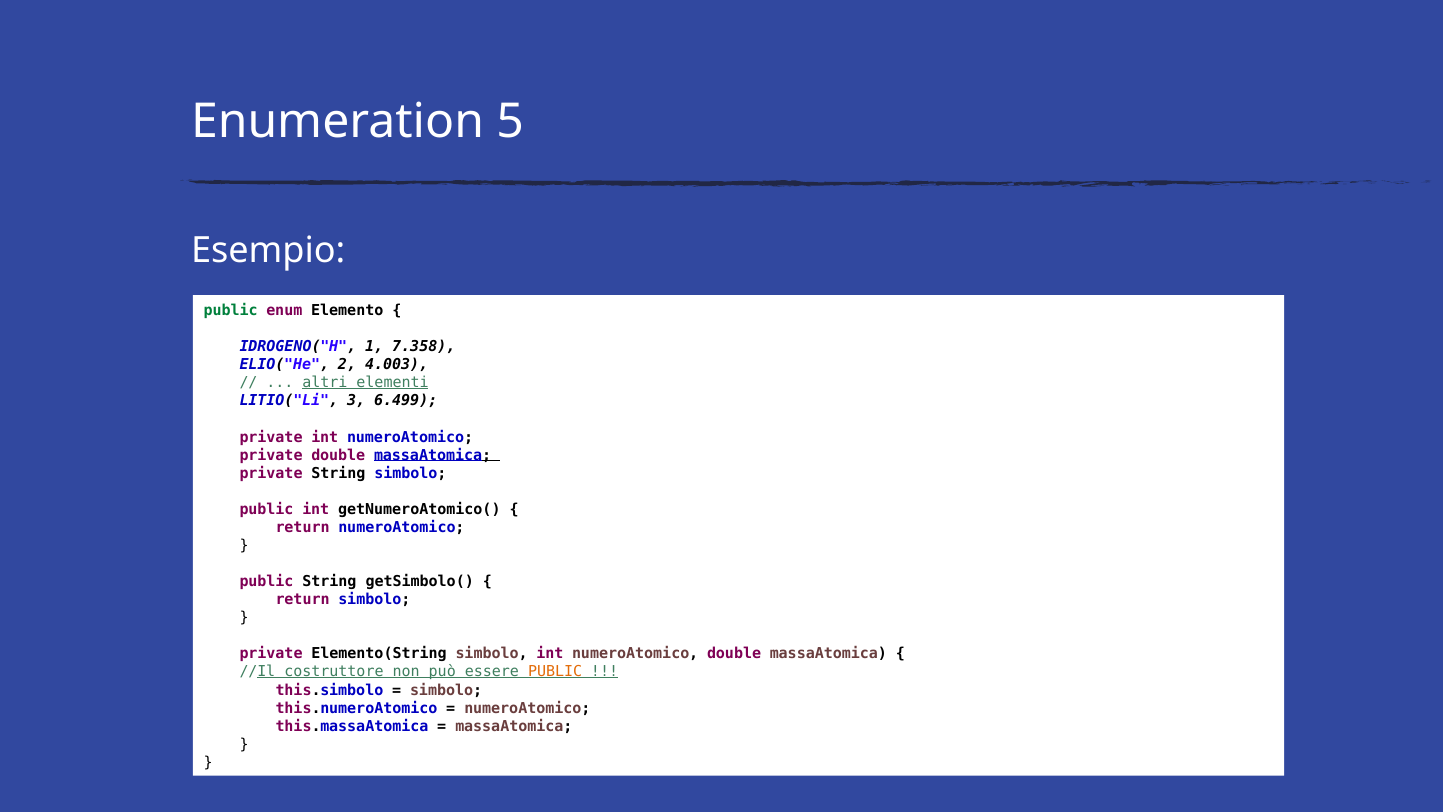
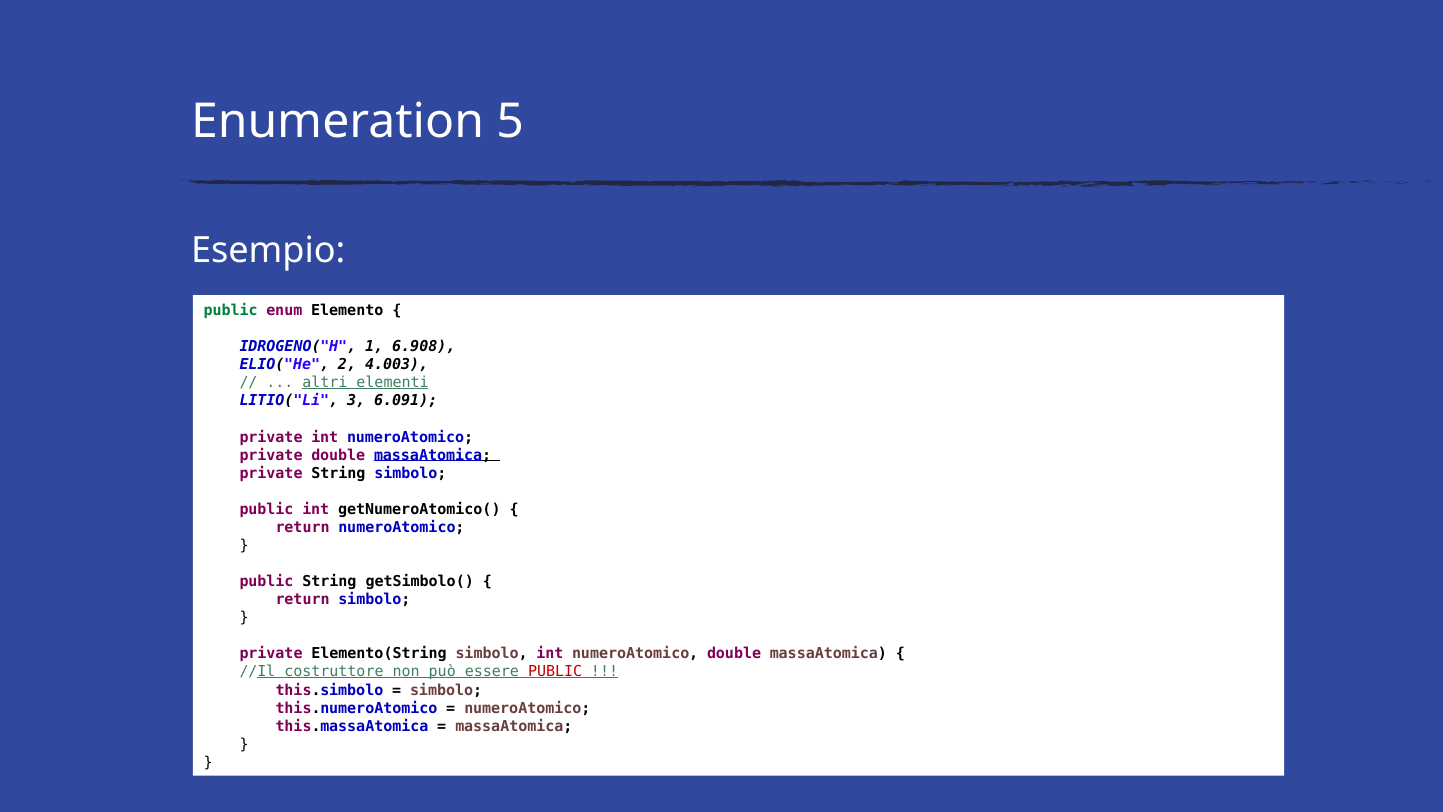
7.358: 7.358 -> 6.908
6.499: 6.499 -> 6.091
PUBLIC at (555, 672) colour: orange -> red
